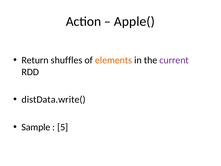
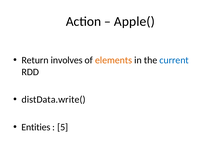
shuffles: shuffles -> involves
current colour: purple -> blue
Sample: Sample -> Entities
